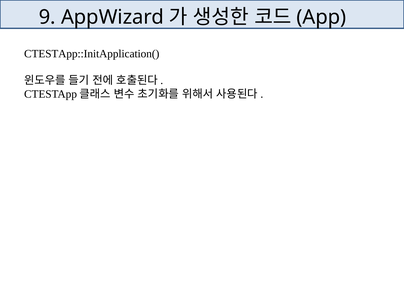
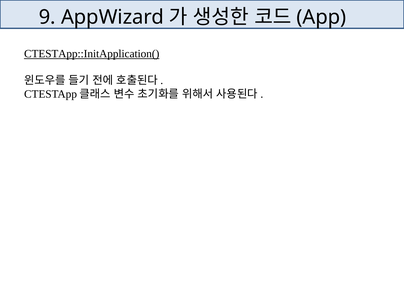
CTESTApp::InitApplication( underline: none -> present
